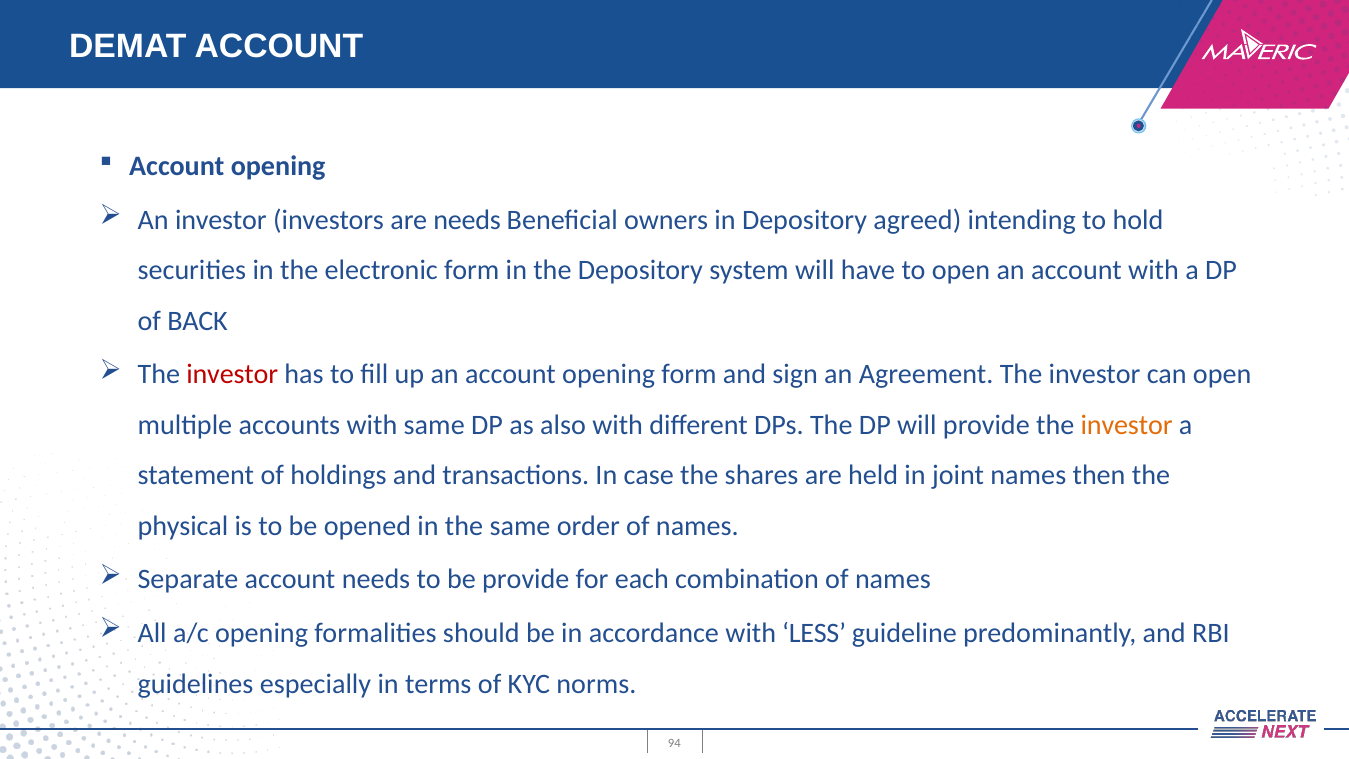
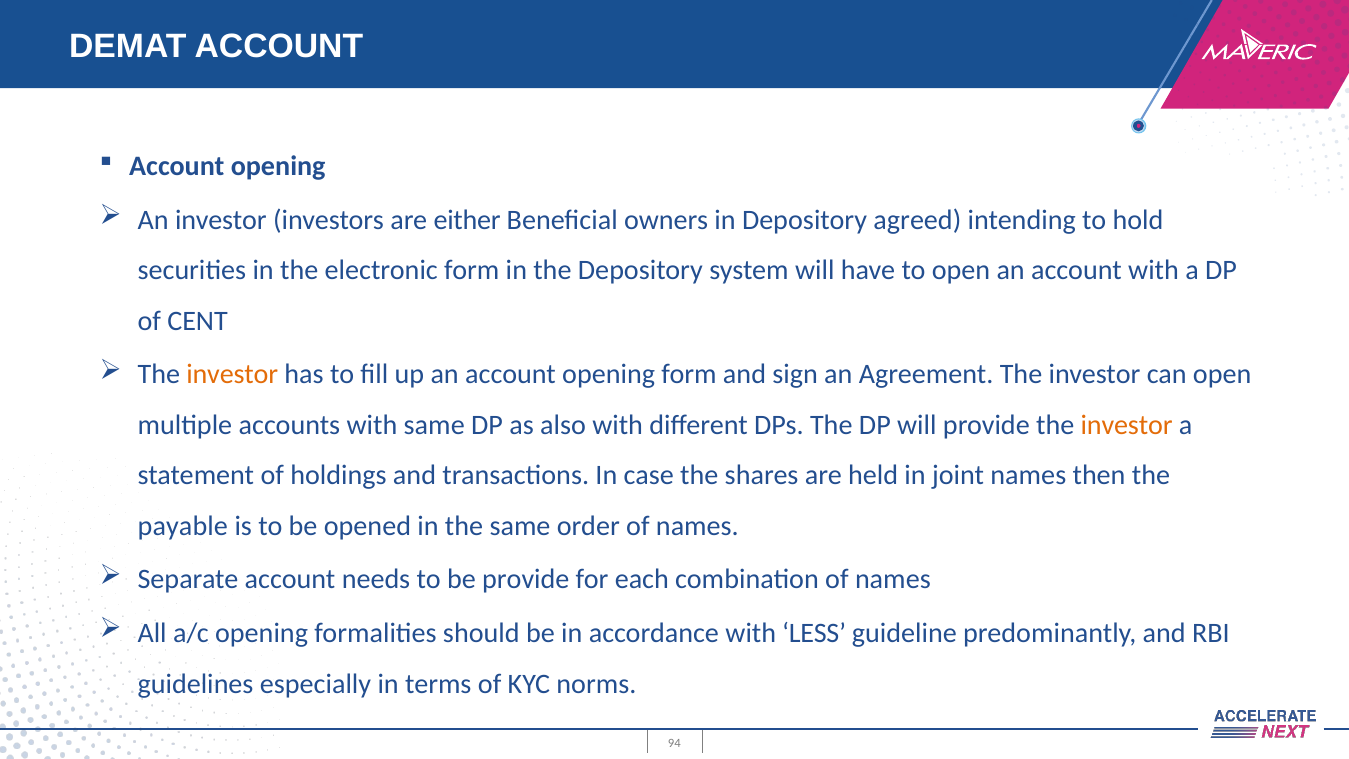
are needs: needs -> either
BACK: BACK -> CENT
investor at (232, 374) colour: red -> orange
physical: physical -> payable
